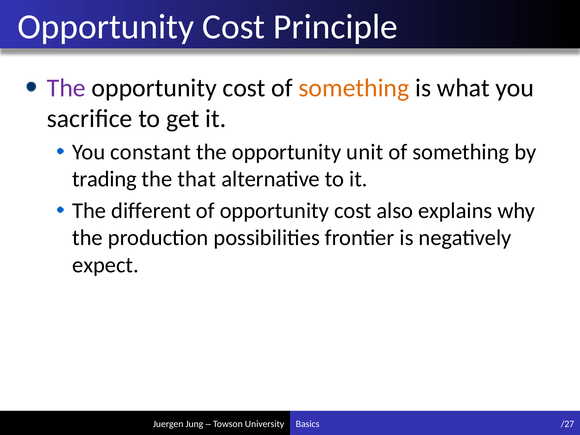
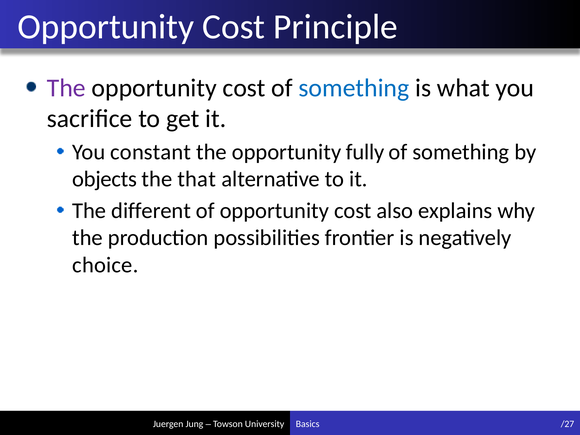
something at (354, 88) colour: orange -> blue
unit: unit -> fully
trading: trading -> objects
expect: expect -> choice
